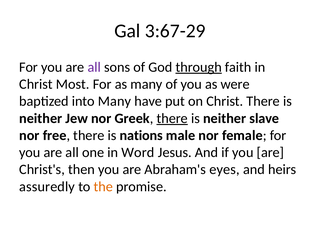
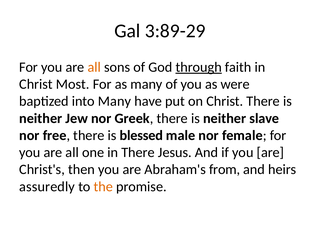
3:67-29: 3:67-29 -> 3:89-29
all at (94, 67) colour: purple -> orange
there at (172, 118) underline: present -> none
nations: nations -> blessed
in Word: Word -> There
eyes: eyes -> from
